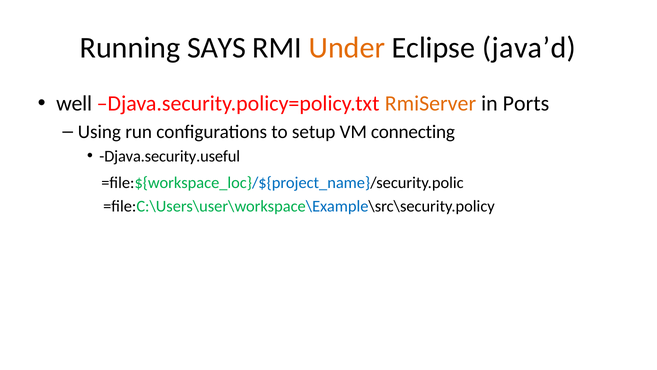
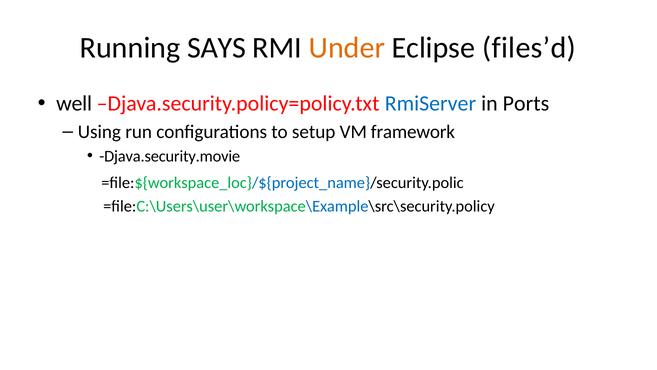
java’d: java’d -> files’d
RmiServer colour: orange -> blue
connecting: connecting -> framework
Djava.security.useful: Djava.security.useful -> Djava.security.movie
